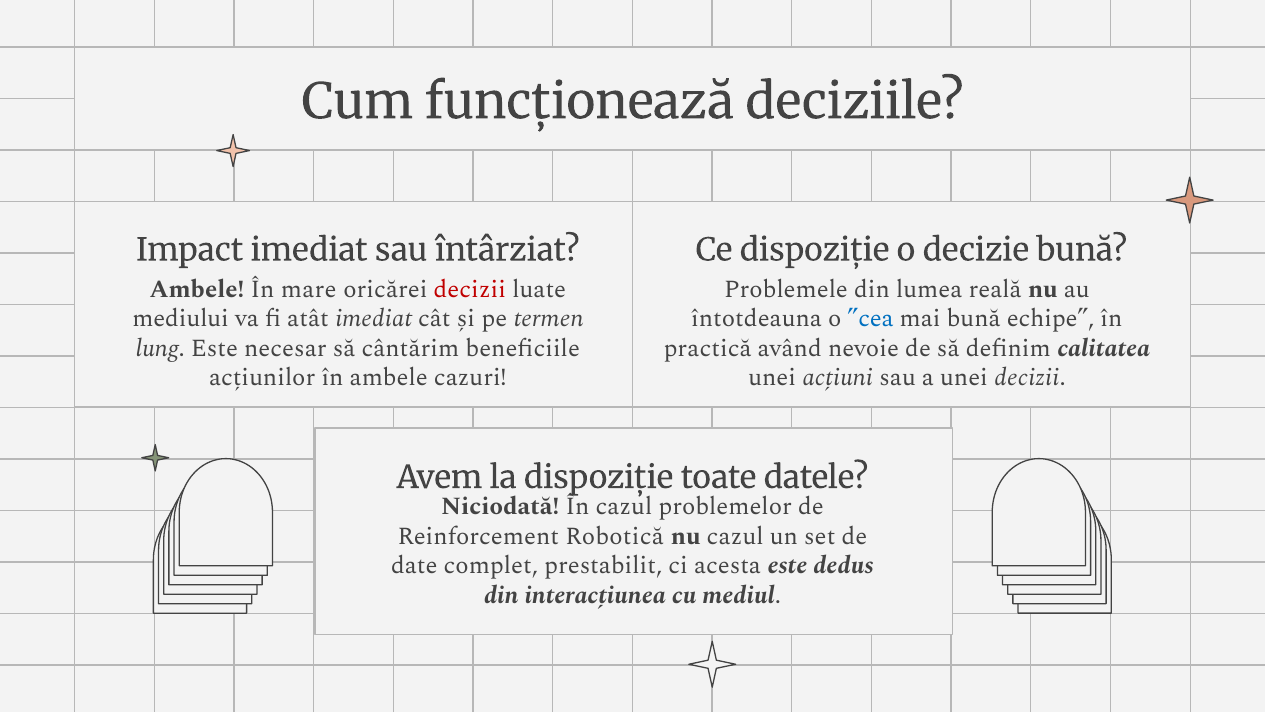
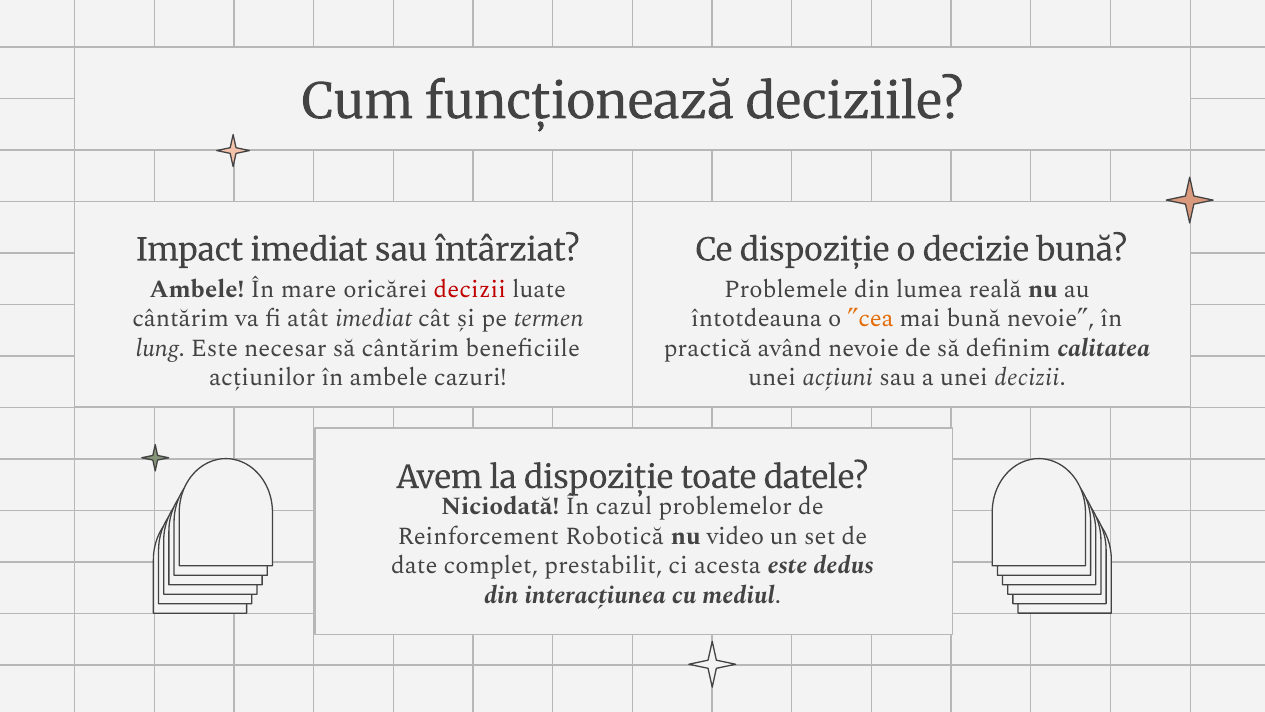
mediului at (181, 318): mediului -> cântărim
”cea colour: blue -> orange
bună echipe: echipe -> nevoie
nu cazul: cazul -> video
